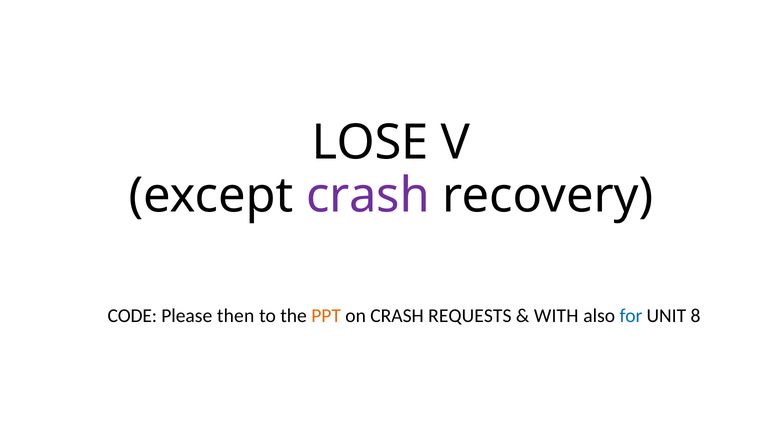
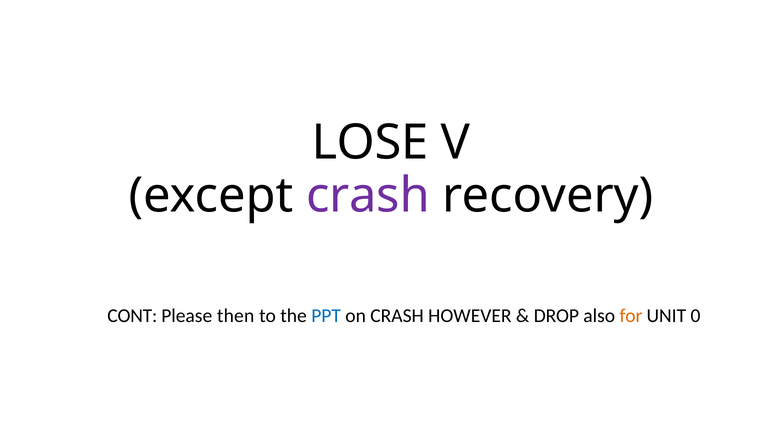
CODE: CODE -> CONT
PPT colour: orange -> blue
REQUESTS: REQUESTS -> HOWEVER
WITH: WITH -> DROP
for colour: blue -> orange
8: 8 -> 0
